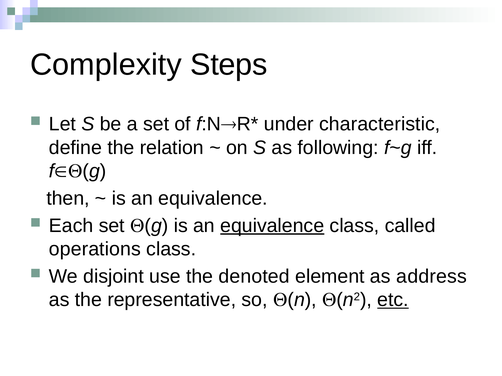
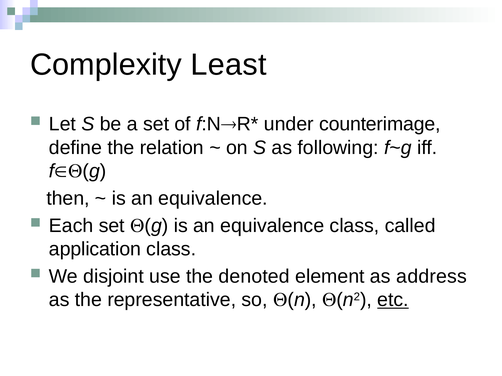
Steps: Steps -> Least
characteristic: characteristic -> counterimage
equivalence at (272, 226) underline: present -> none
operations: operations -> application
